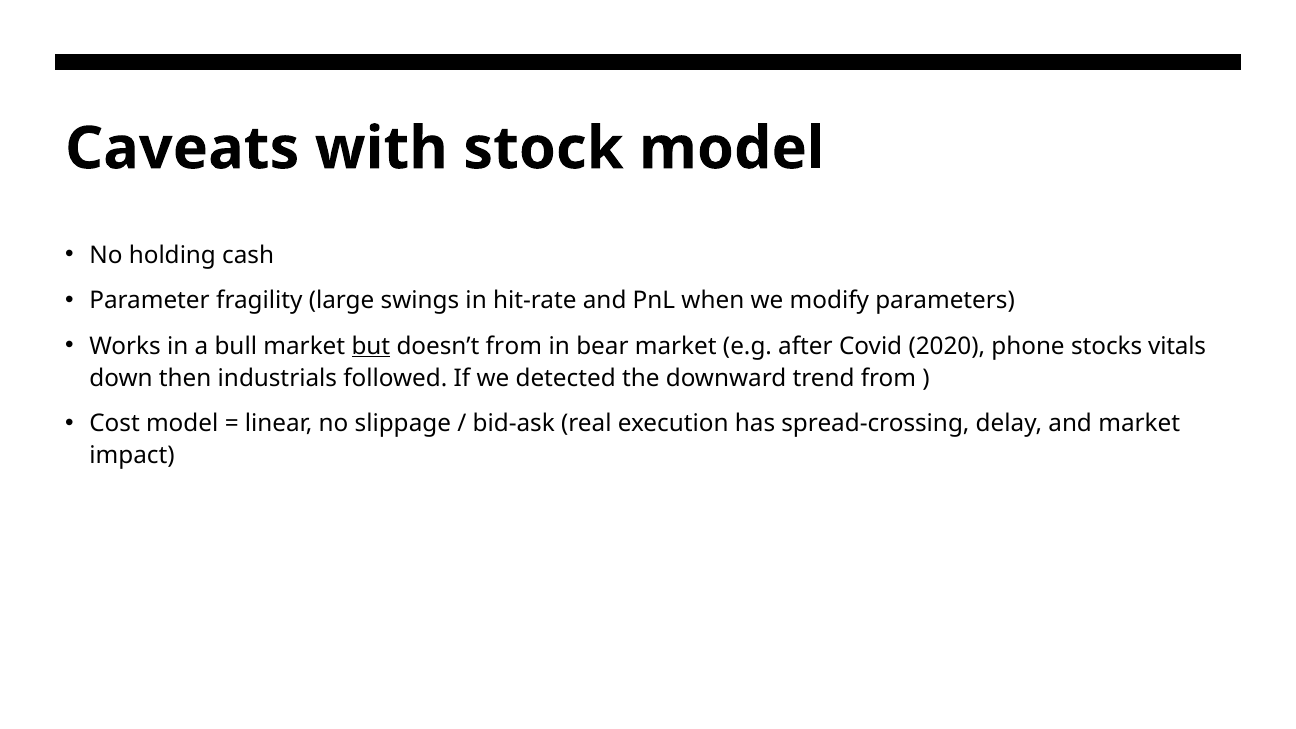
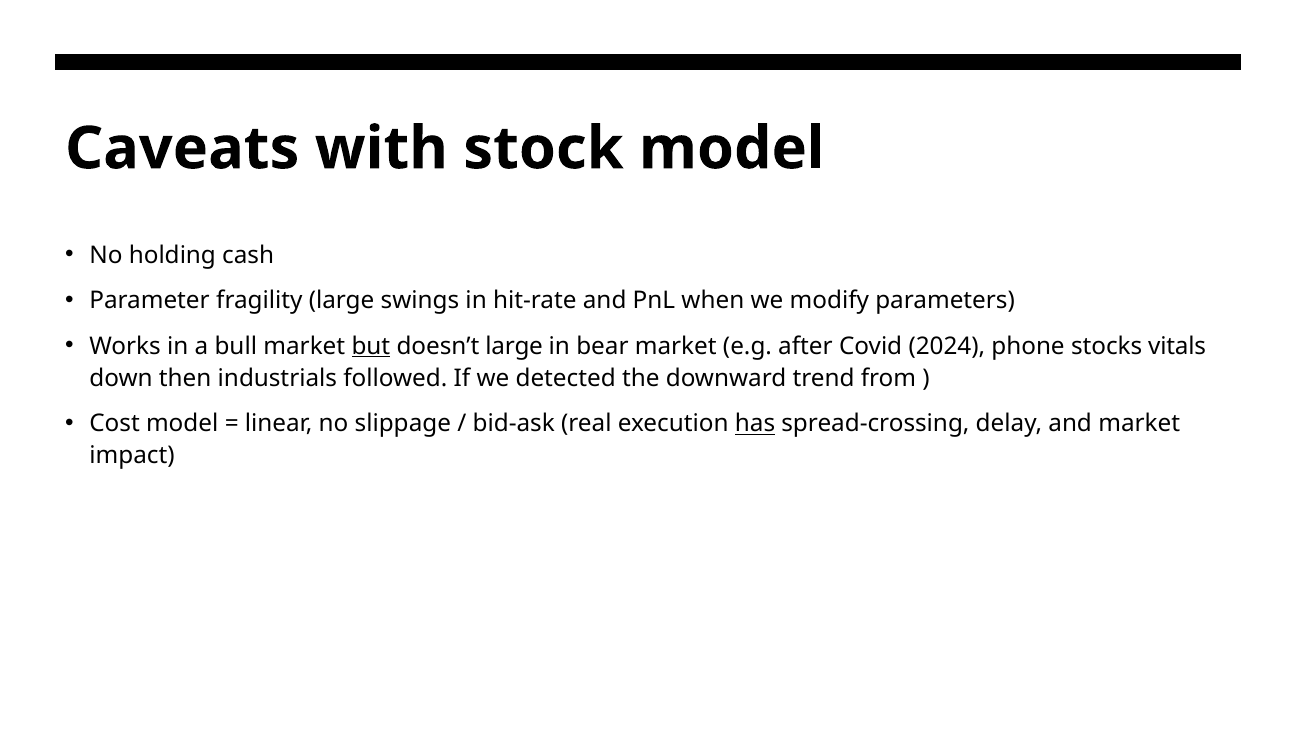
doesn’t from: from -> large
2020: 2020 -> 2024
has underline: none -> present
